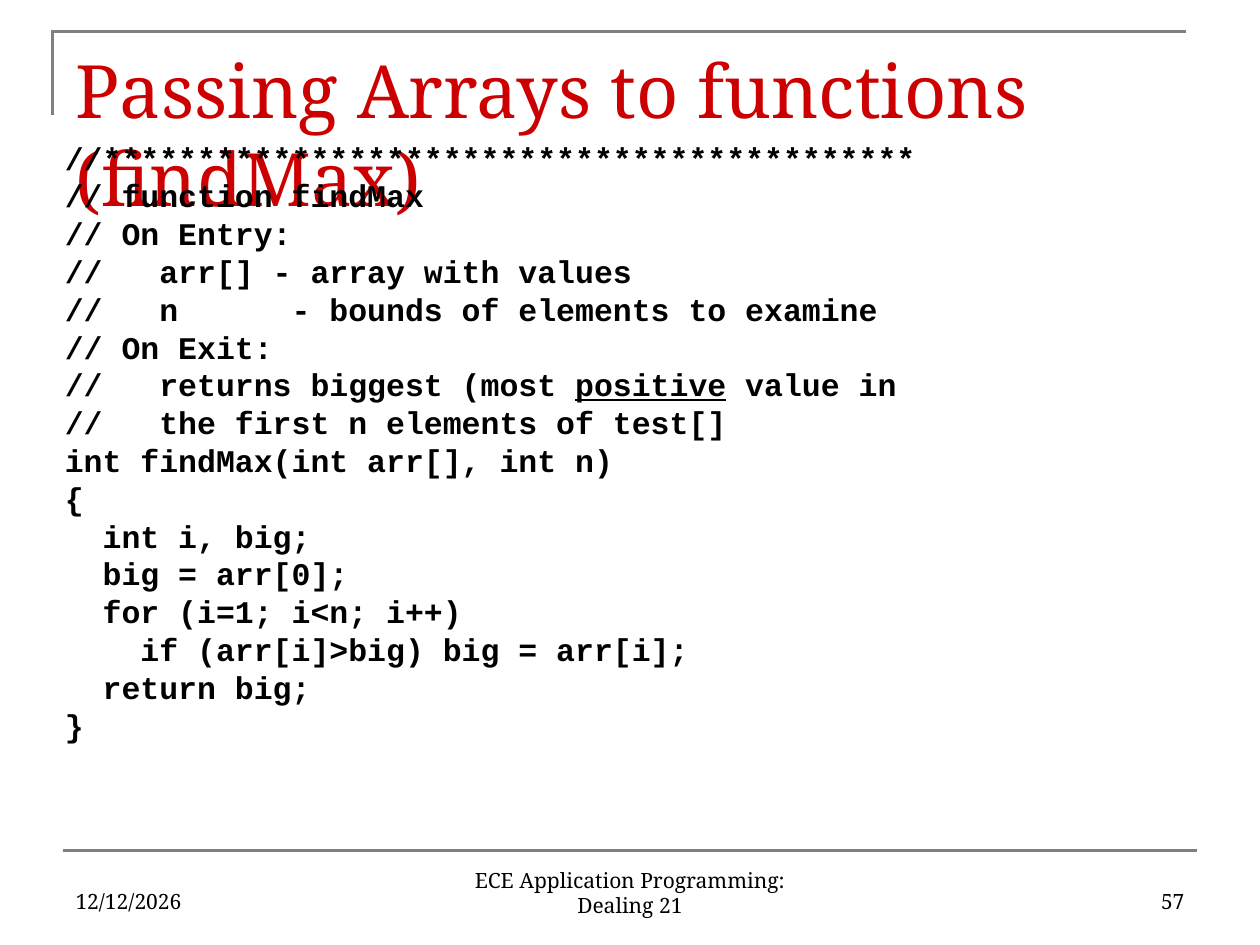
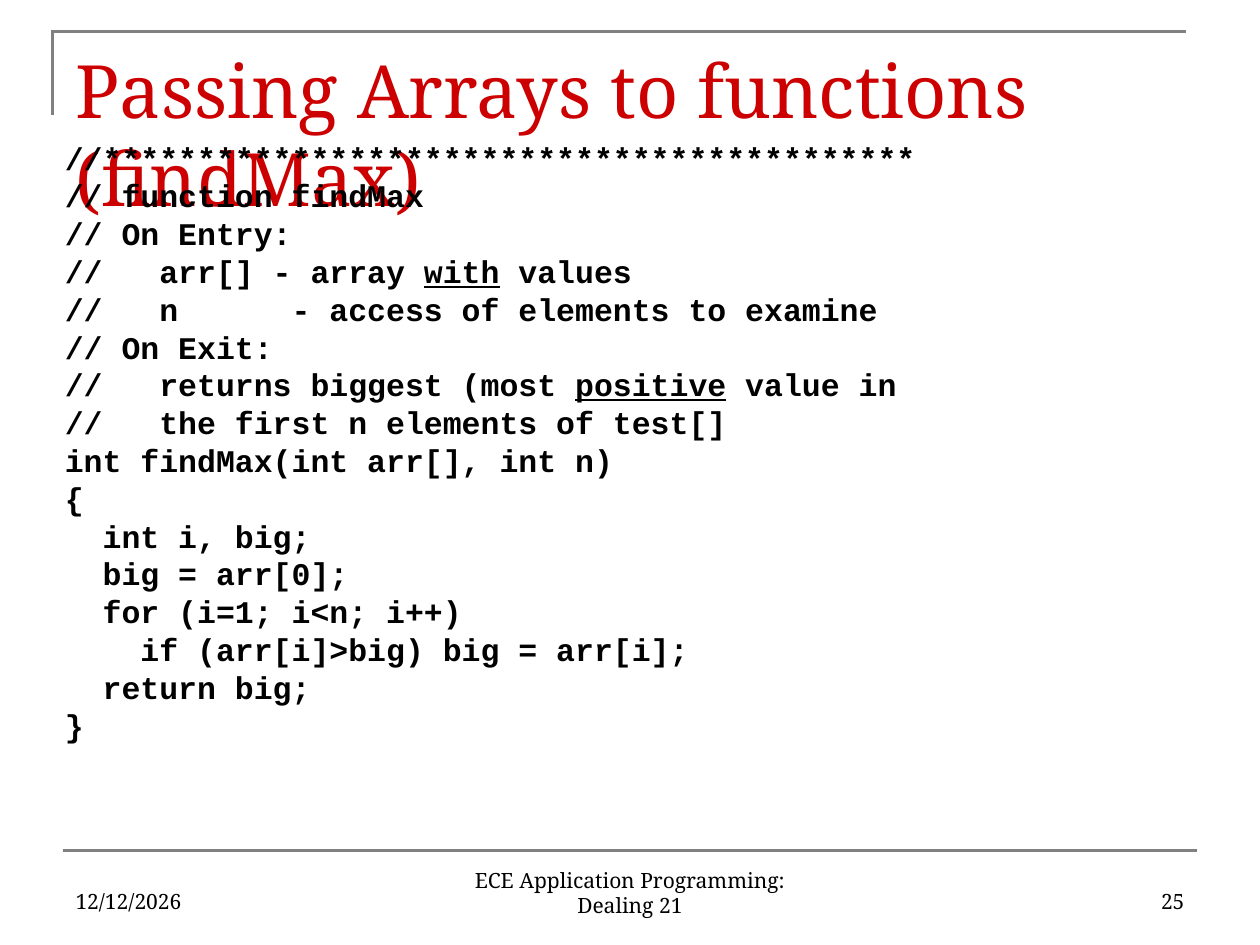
with underline: none -> present
bounds: bounds -> access
57: 57 -> 25
